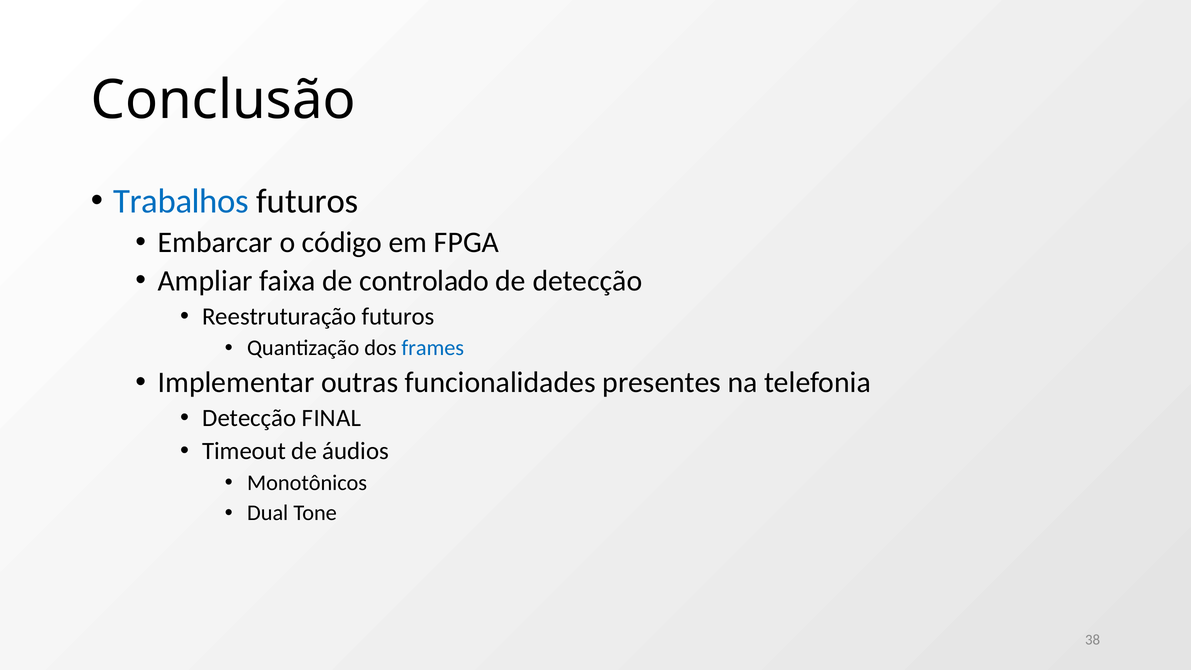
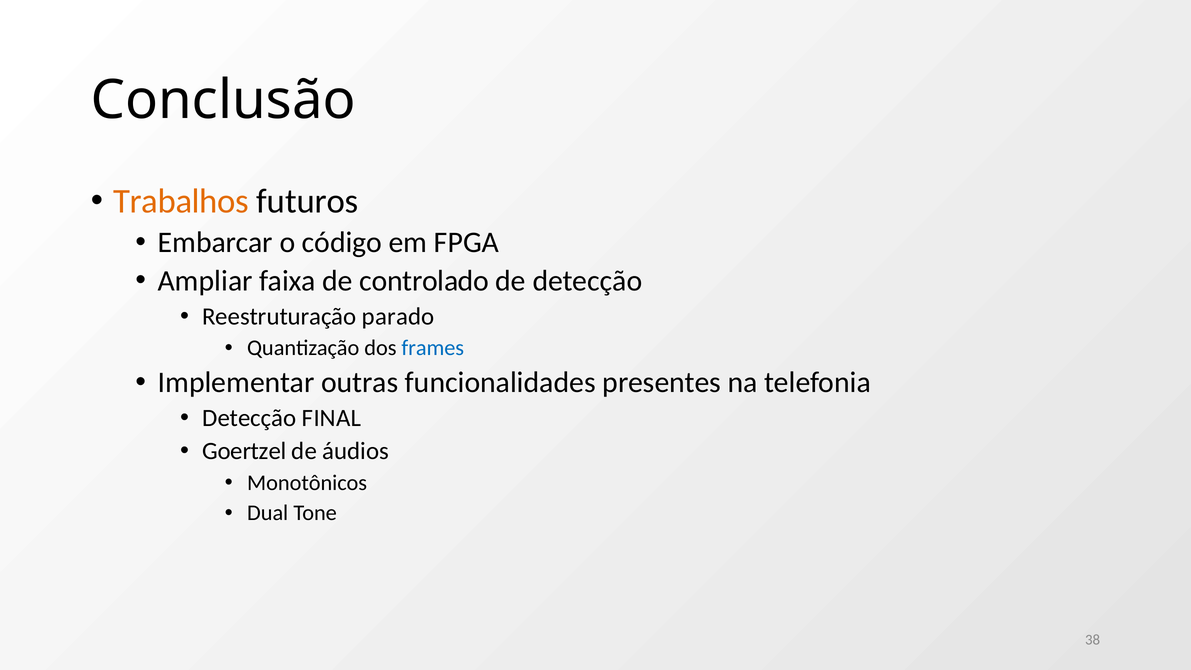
Trabalhos colour: blue -> orange
Reestruturação futuros: futuros -> parado
Timeout: Timeout -> Goertzel
